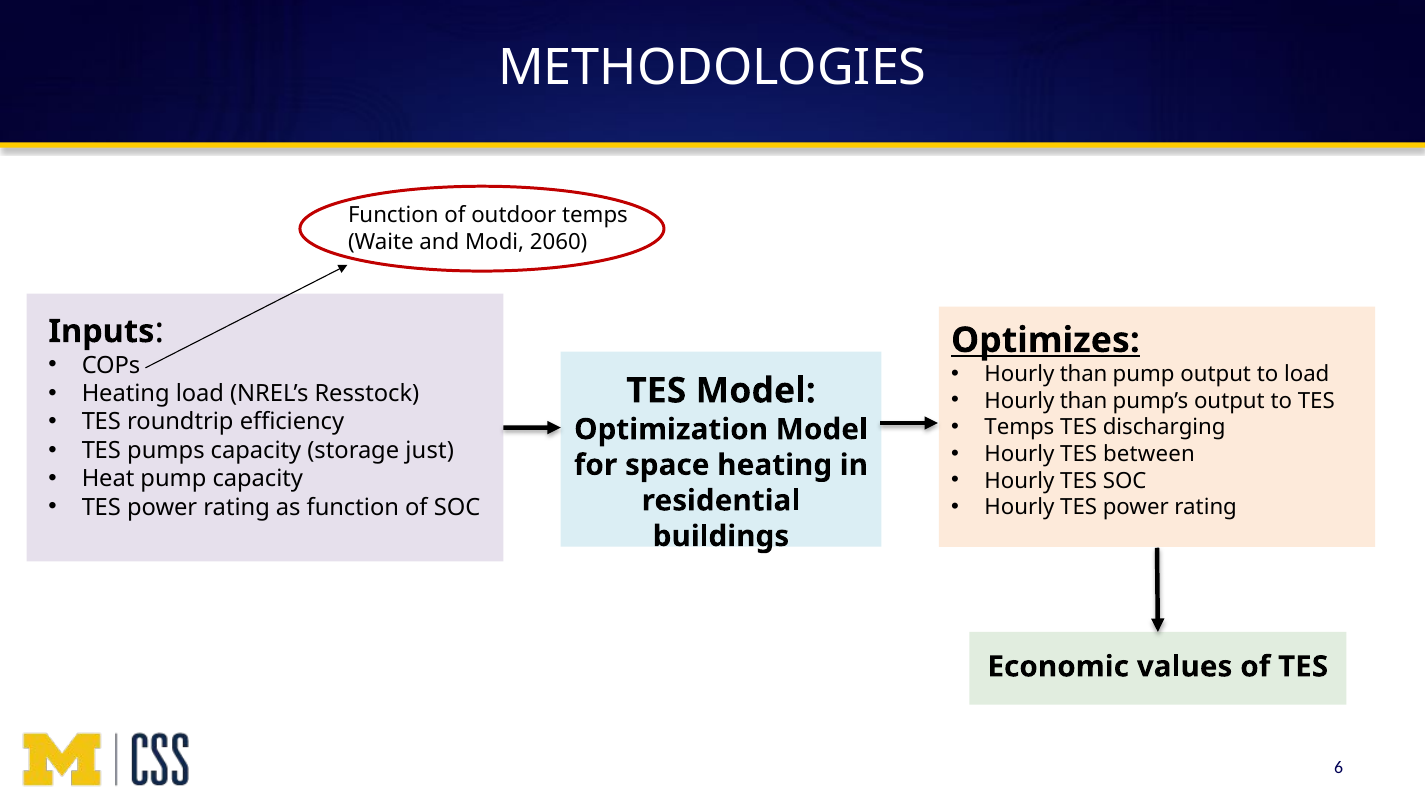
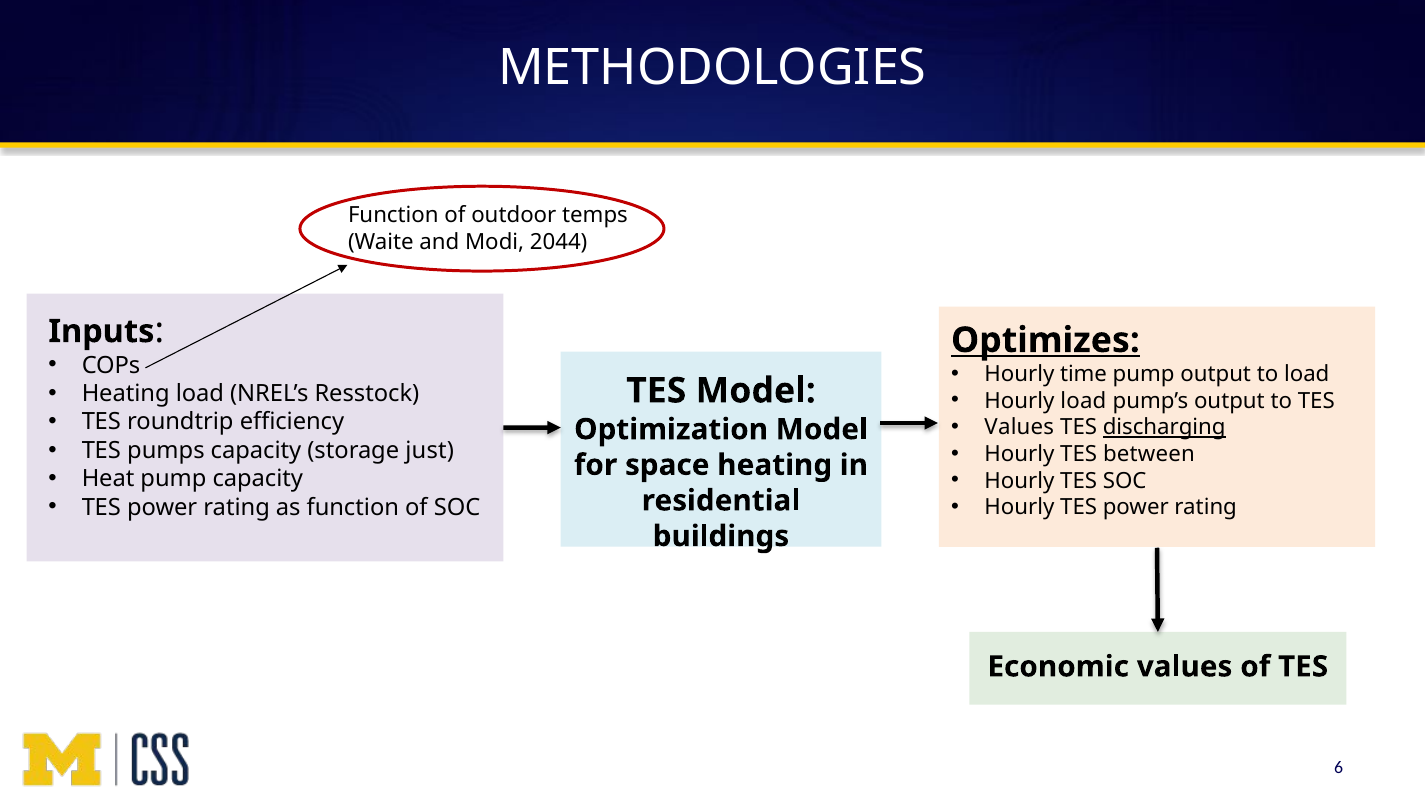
2060: 2060 -> 2044
than at (1084, 374): than -> time
than at (1084, 401): than -> load
Temps at (1019, 428): Temps -> Values
discharging underline: none -> present
